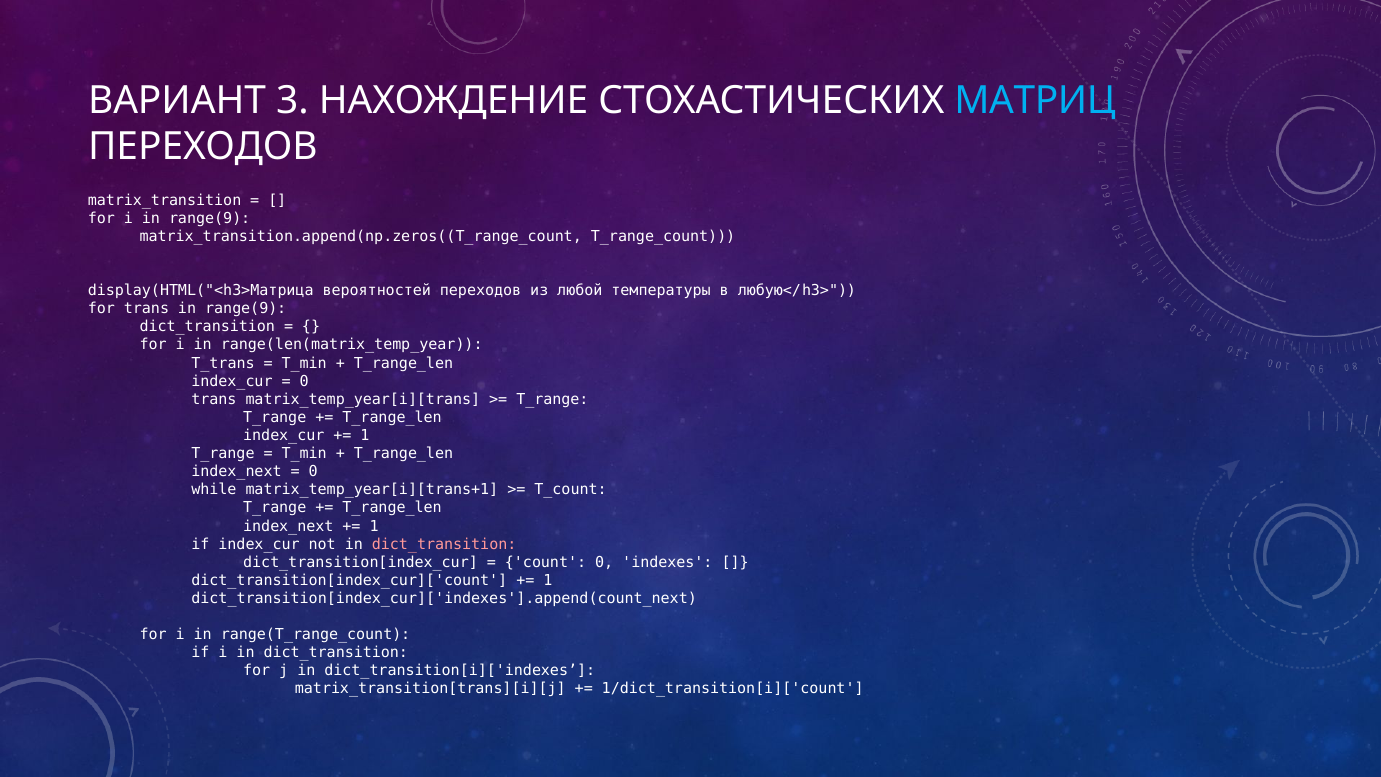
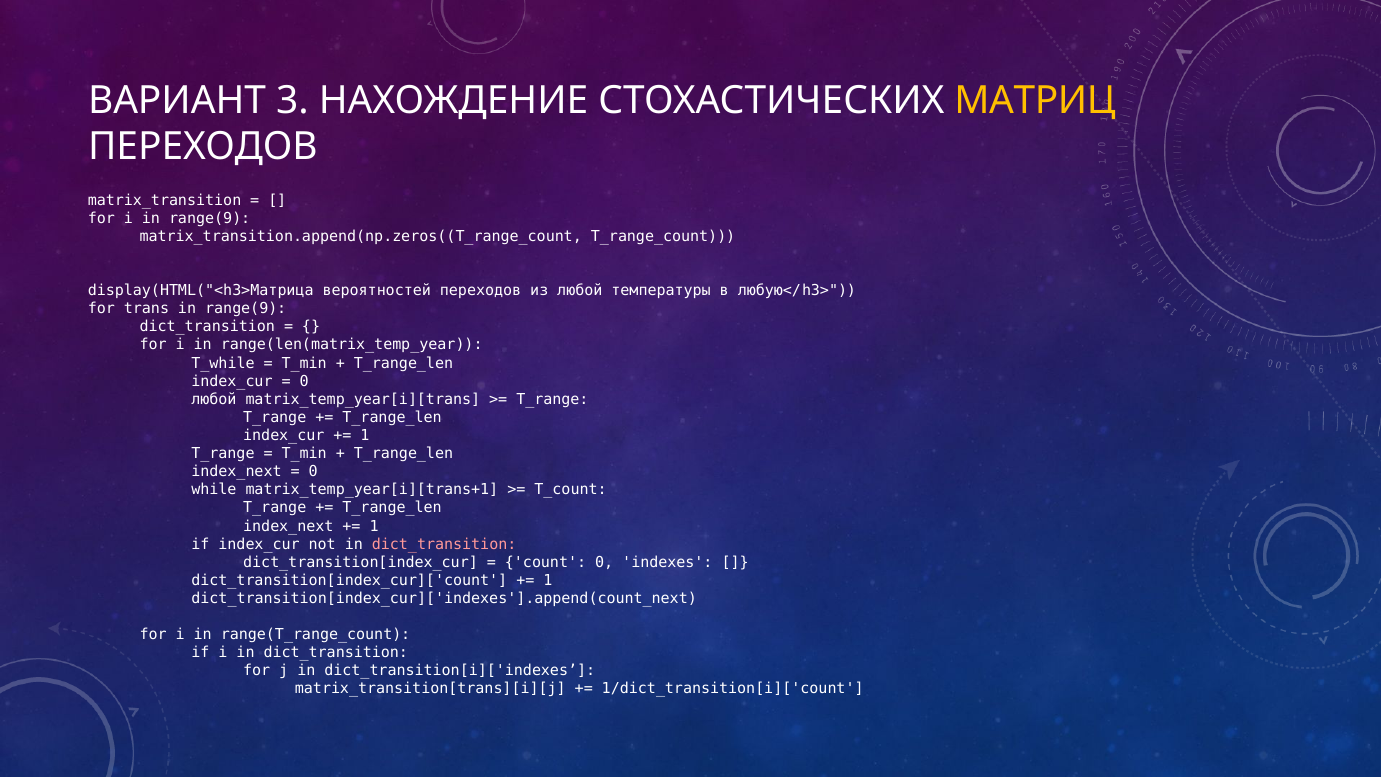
МАТРИЦ colour: light blue -> yellow
T_trans: T_trans -> T_while
trans at (214, 399): trans -> любой
